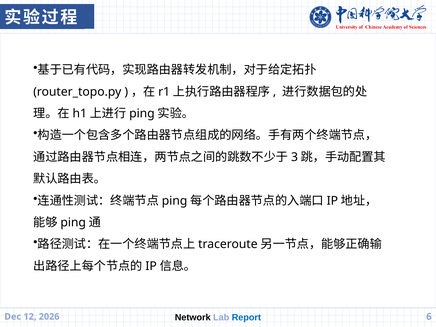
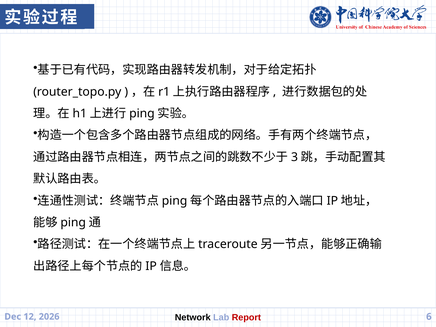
Report colour: blue -> red
